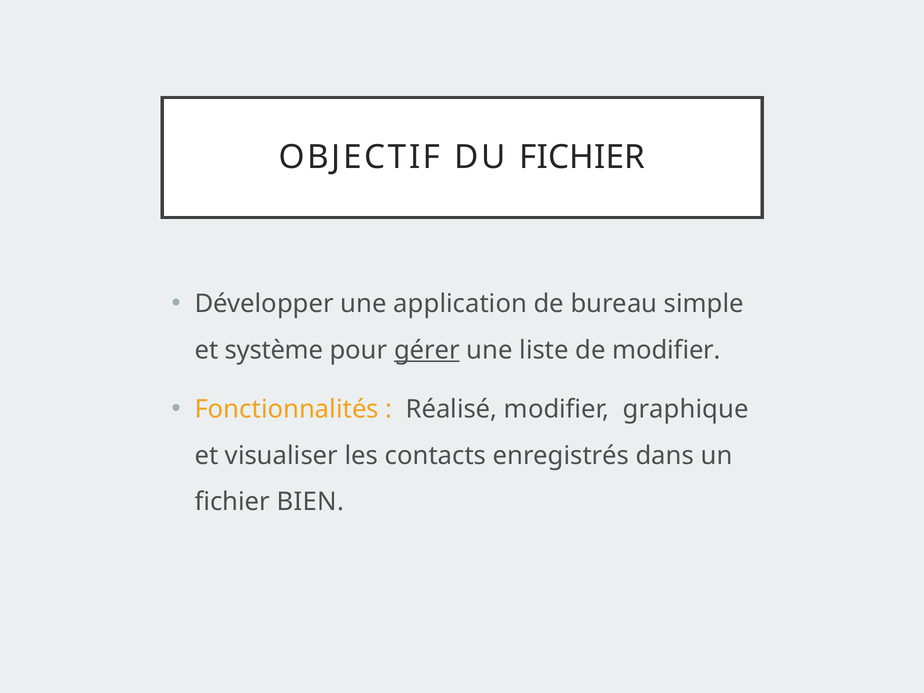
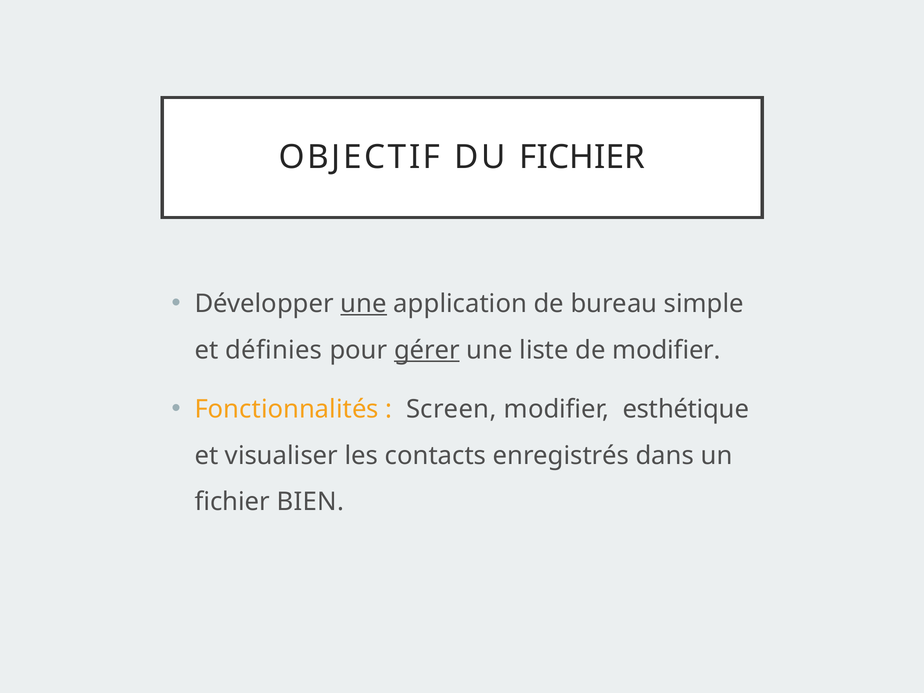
une at (364, 304) underline: none -> present
système: système -> définies
Réalisé: Réalisé -> Screen
graphique: graphique -> esthétique
